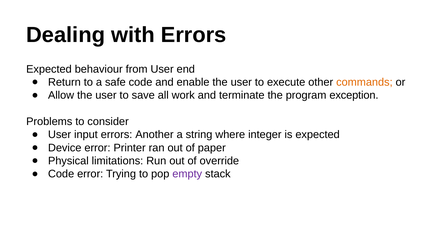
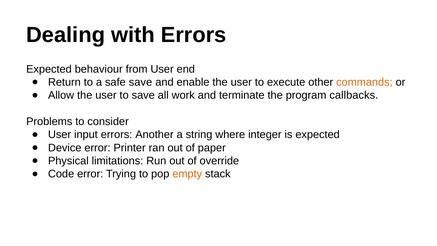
safe code: code -> save
exception: exception -> callbacks
empty colour: purple -> orange
